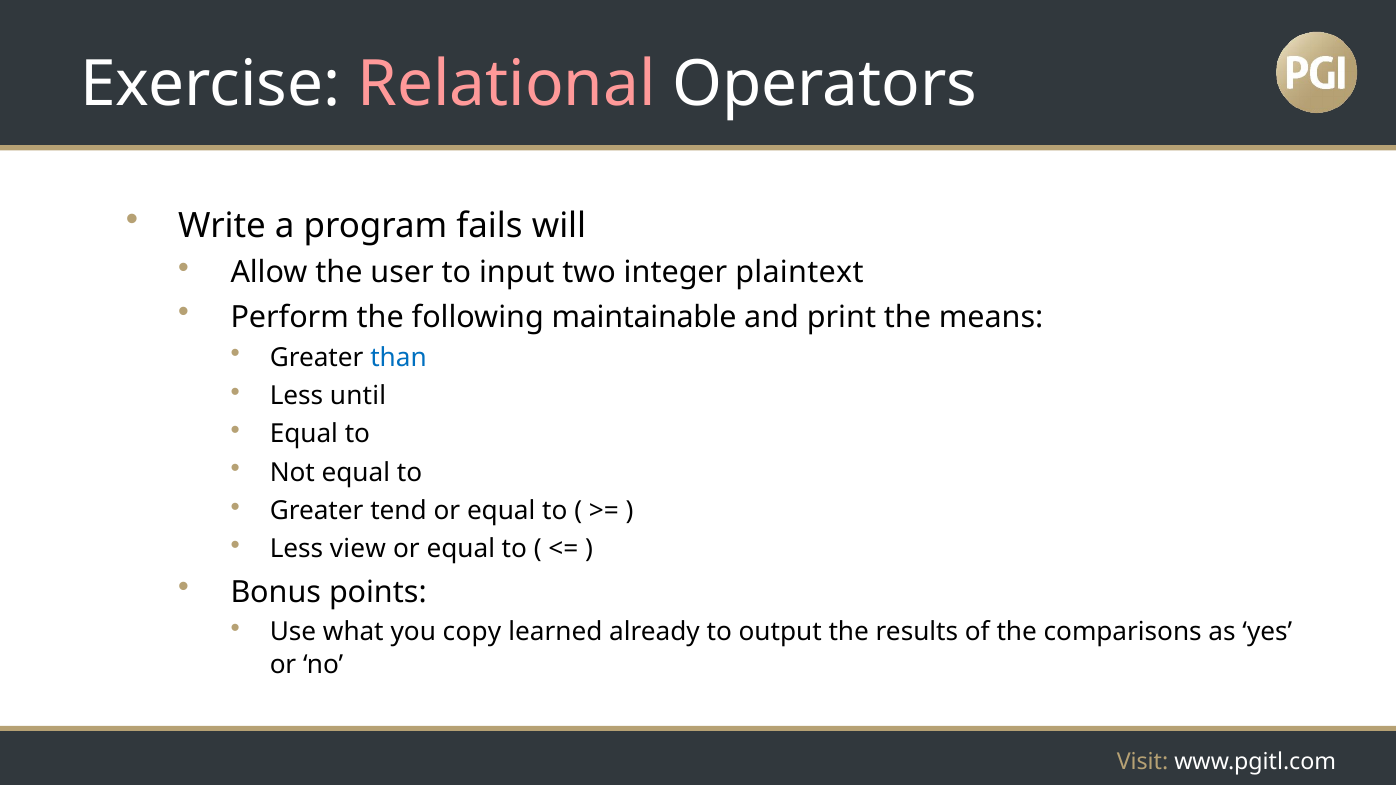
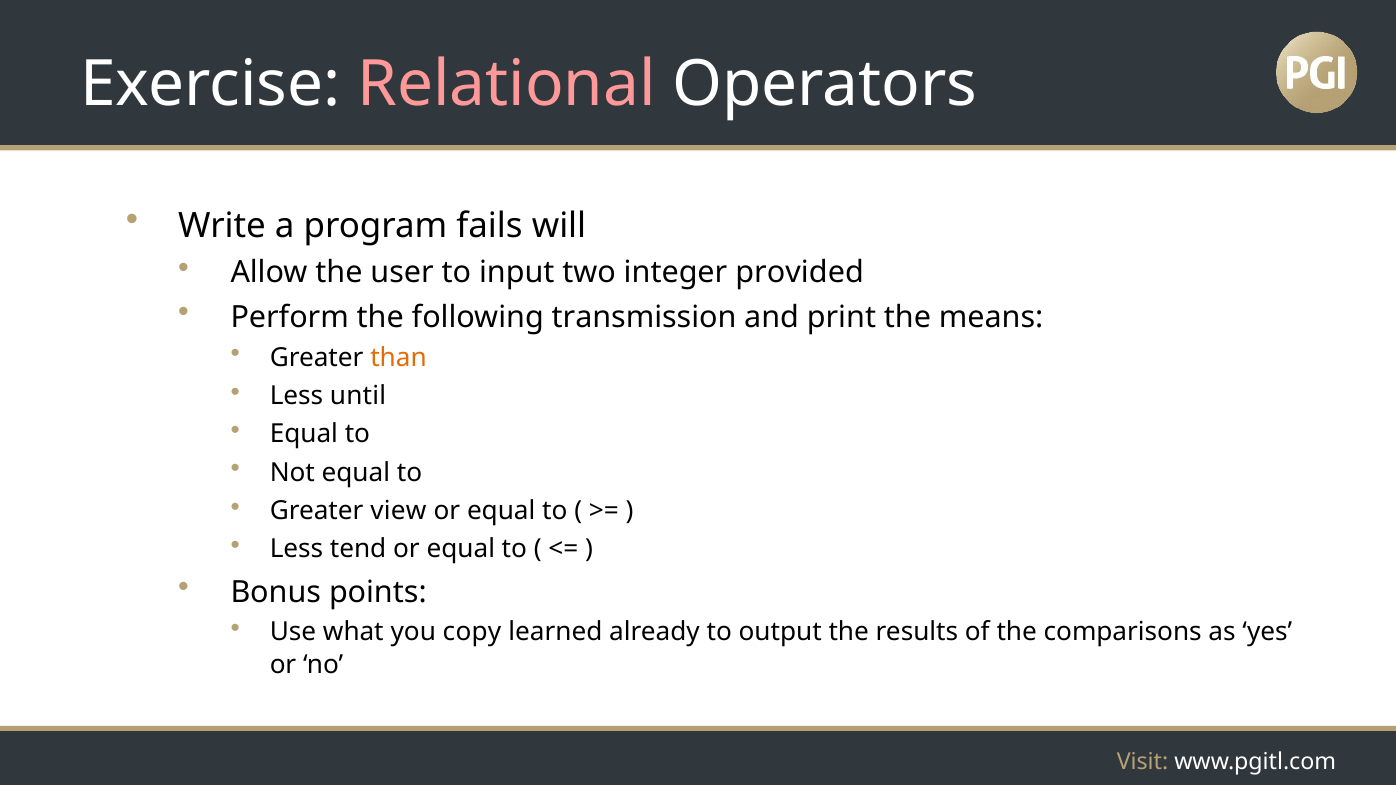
plaintext: plaintext -> provided
maintainable: maintainable -> transmission
than colour: blue -> orange
tend: tend -> view
view: view -> tend
